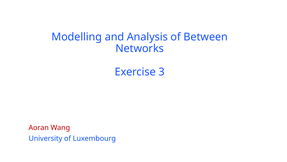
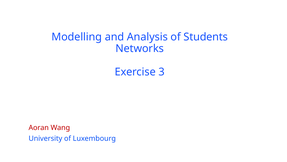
Between: Between -> Students
